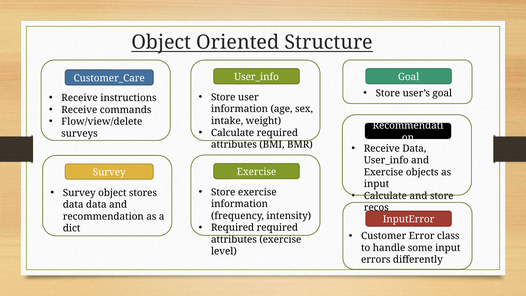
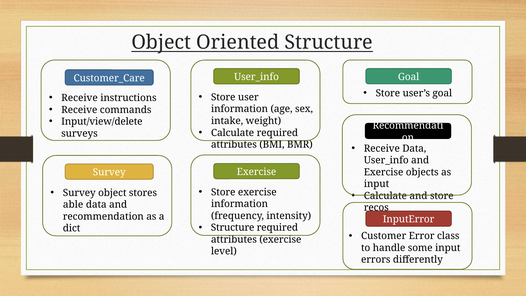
Flow/view/delete: Flow/view/delete -> Input/view/delete
data at (73, 205): data -> able
Required at (233, 228): Required -> Structure
